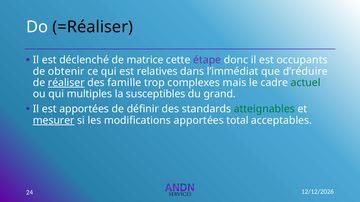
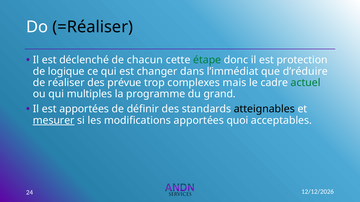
matrice: matrice -> chacun
étape colour: purple -> green
occupants: occupants -> protection
obtenir: obtenir -> logique
relatives: relatives -> changer
réaliser underline: present -> none
famille: famille -> prévue
susceptibles: susceptibles -> programme
atteignables colour: green -> black
total: total -> quoi
